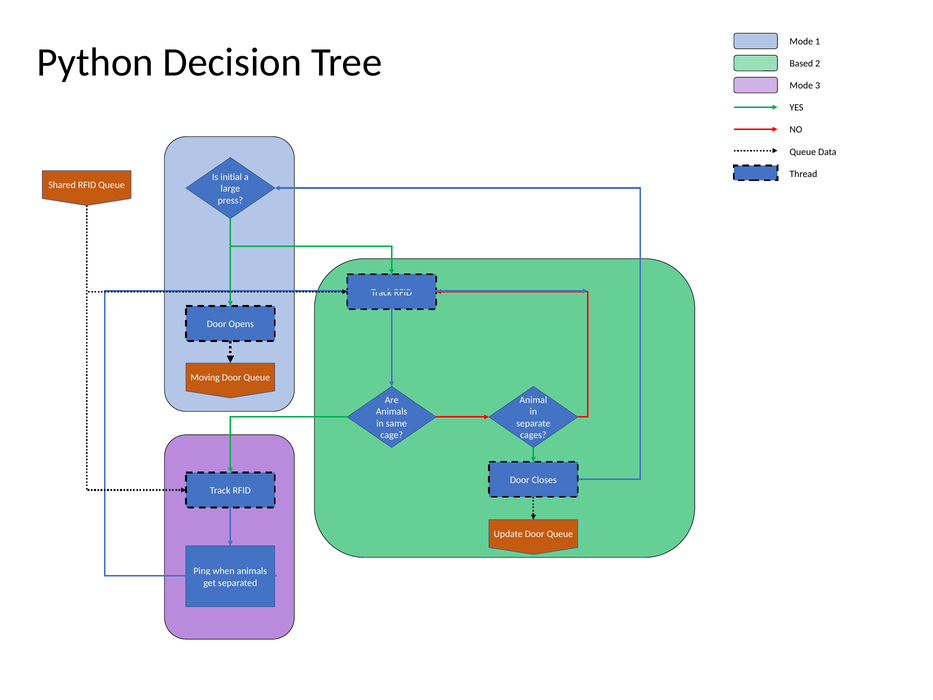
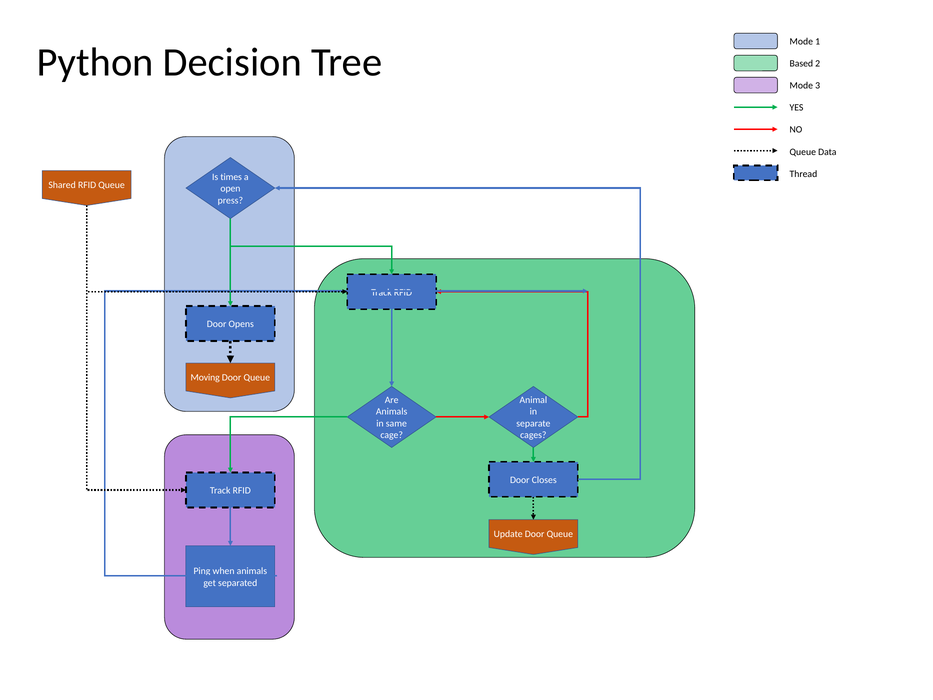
initial: initial -> times
large: large -> open
